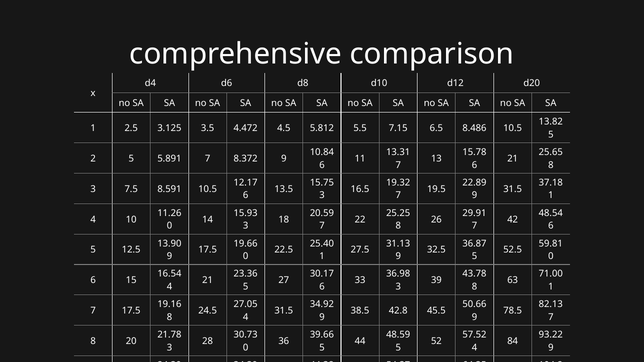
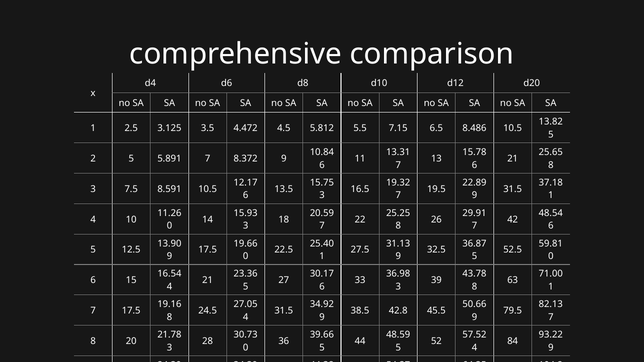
78.5: 78.5 -> 79.5
